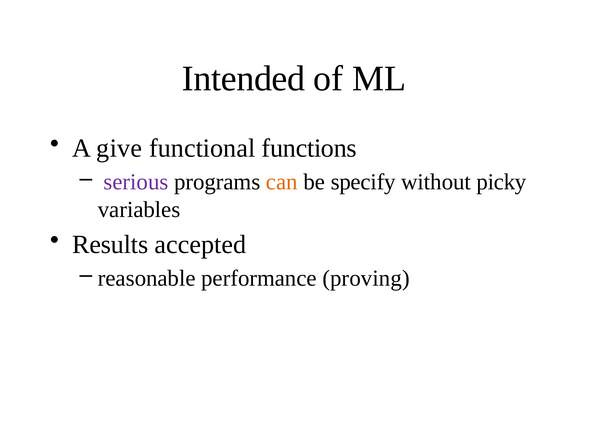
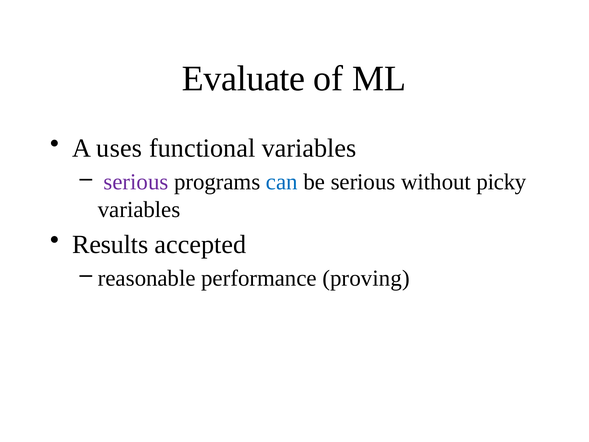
Intended: Intended -> Evaluate
give: give -> uses
functional functions: functions -> variables
can colour: orange -> blue
be specify: specify -> serious
